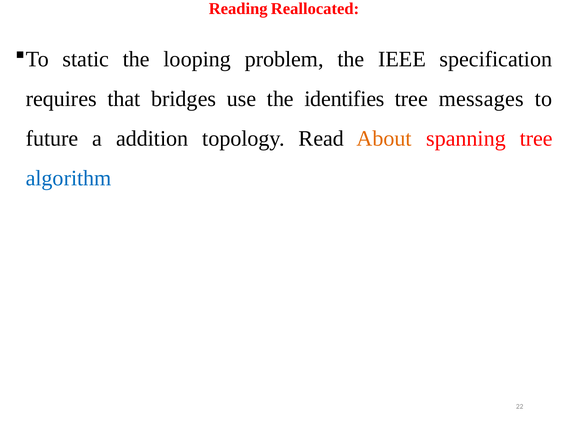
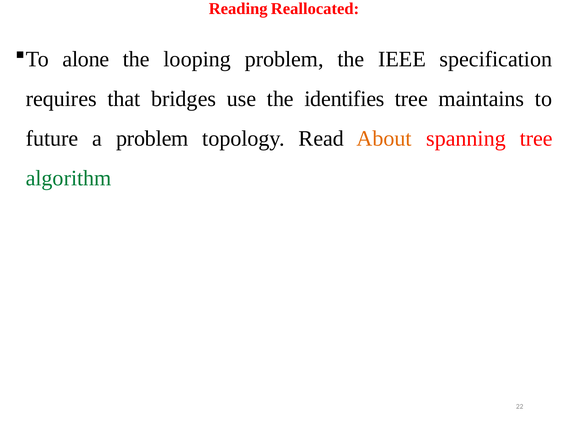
static: static -> alone
messages: messages -> maintains
a addition: addition -> problem
algorithm colour: blue -> green
